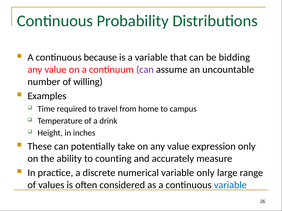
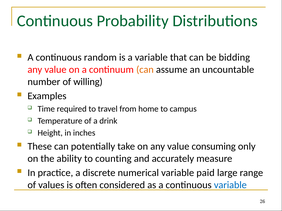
because: because -> random
can at (145, 70) colour: purple -> orange
expression: expression -> consuming
variable only: only -> paid
